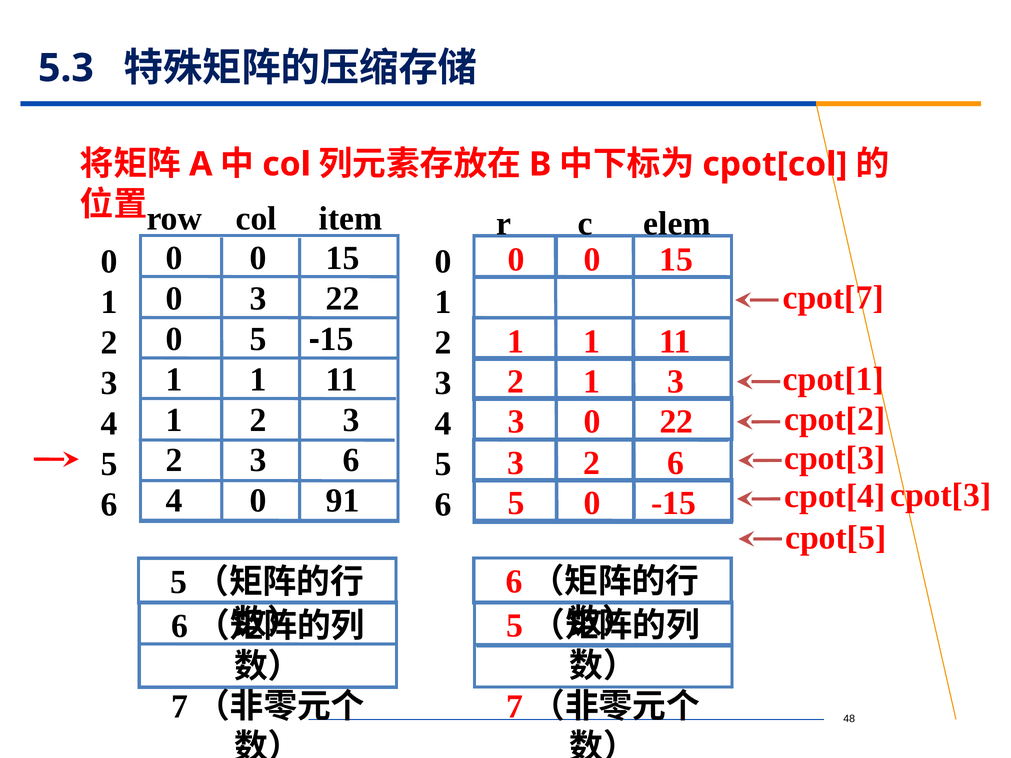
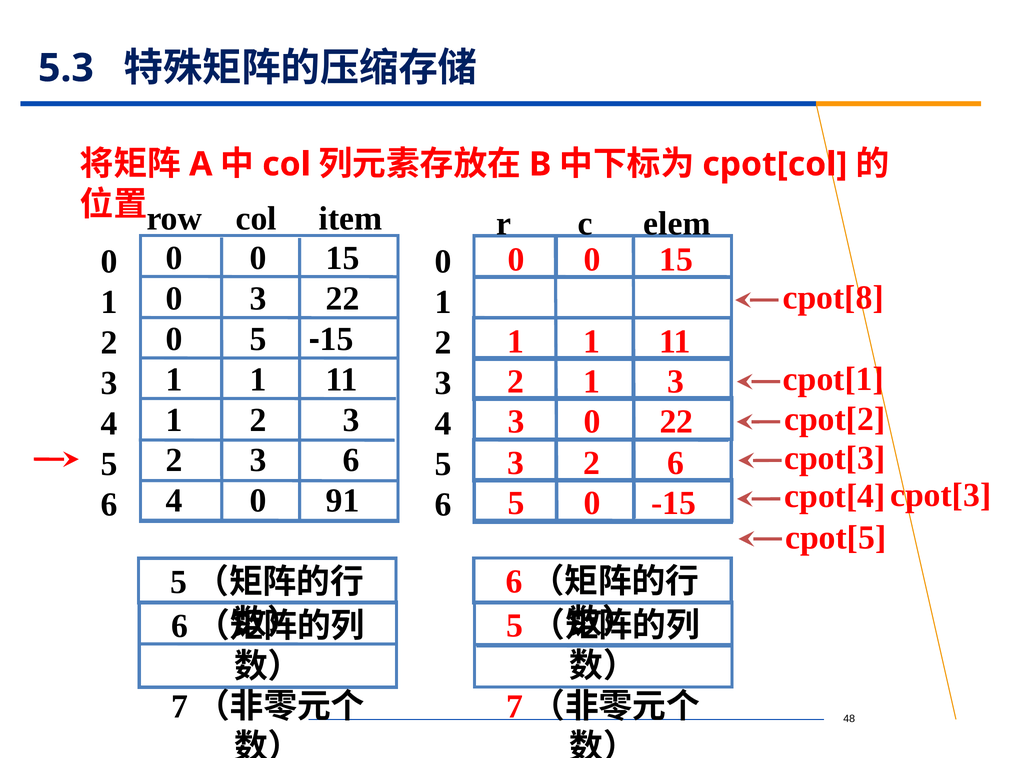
cpot[7: cpot[7 -> cpot[8
